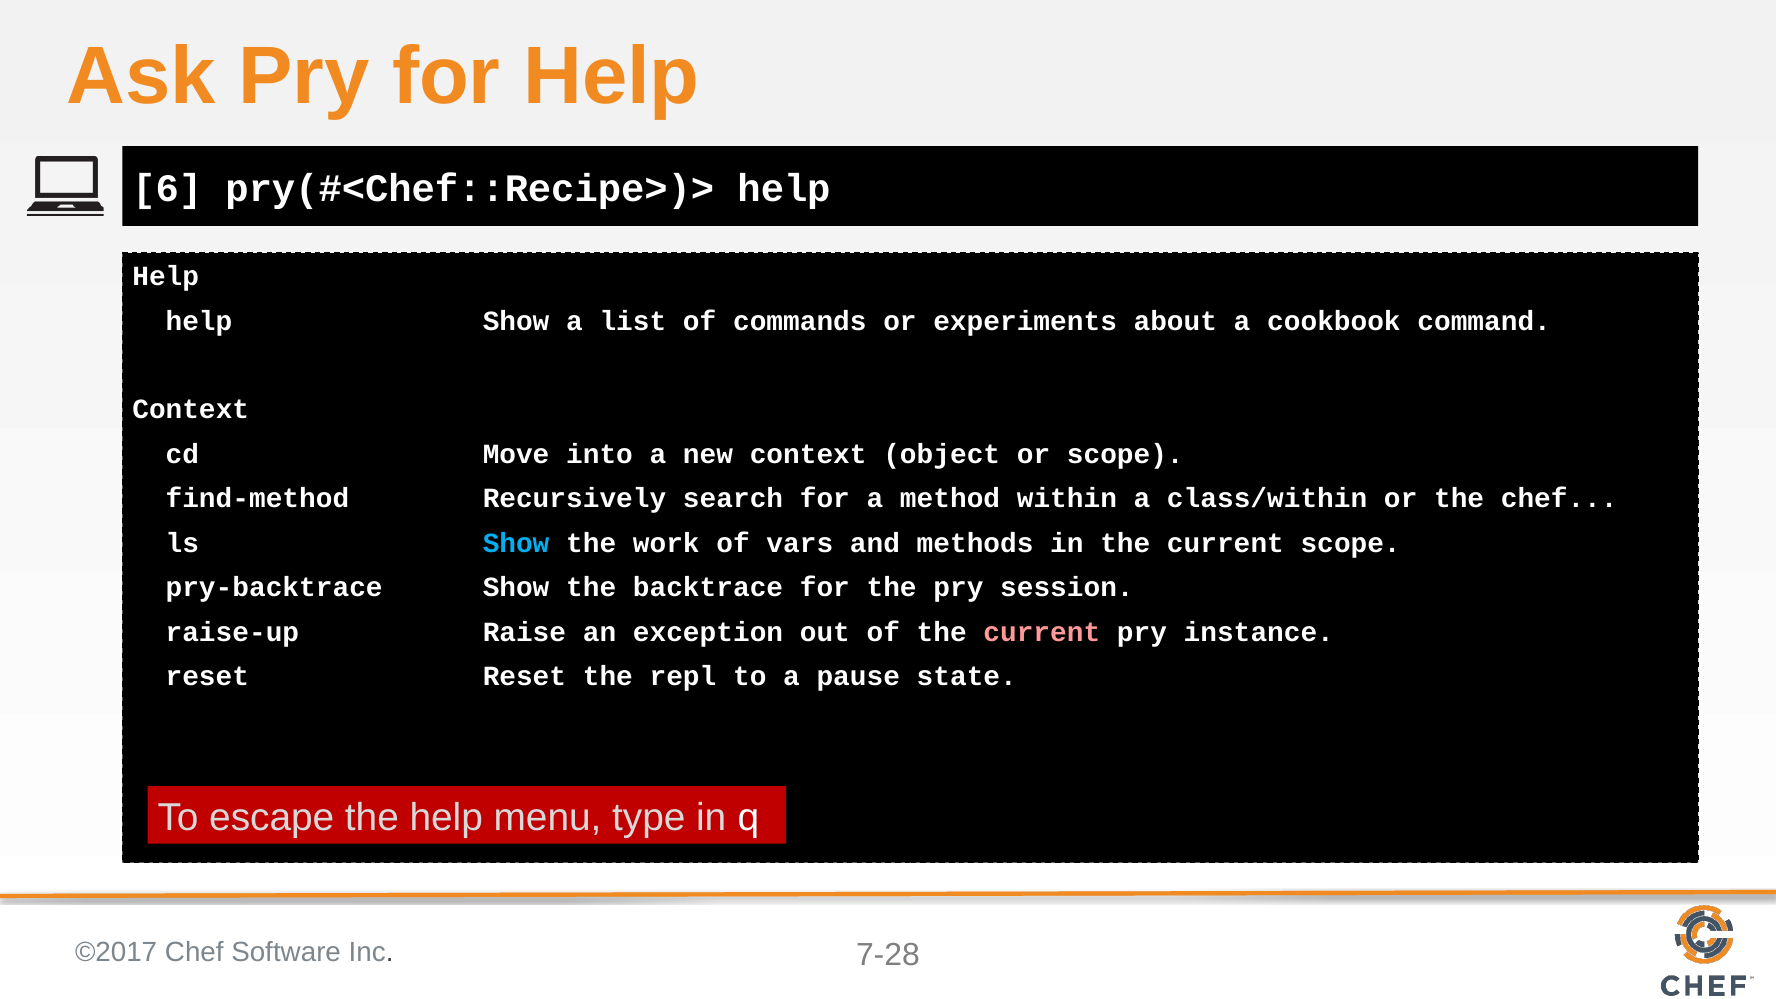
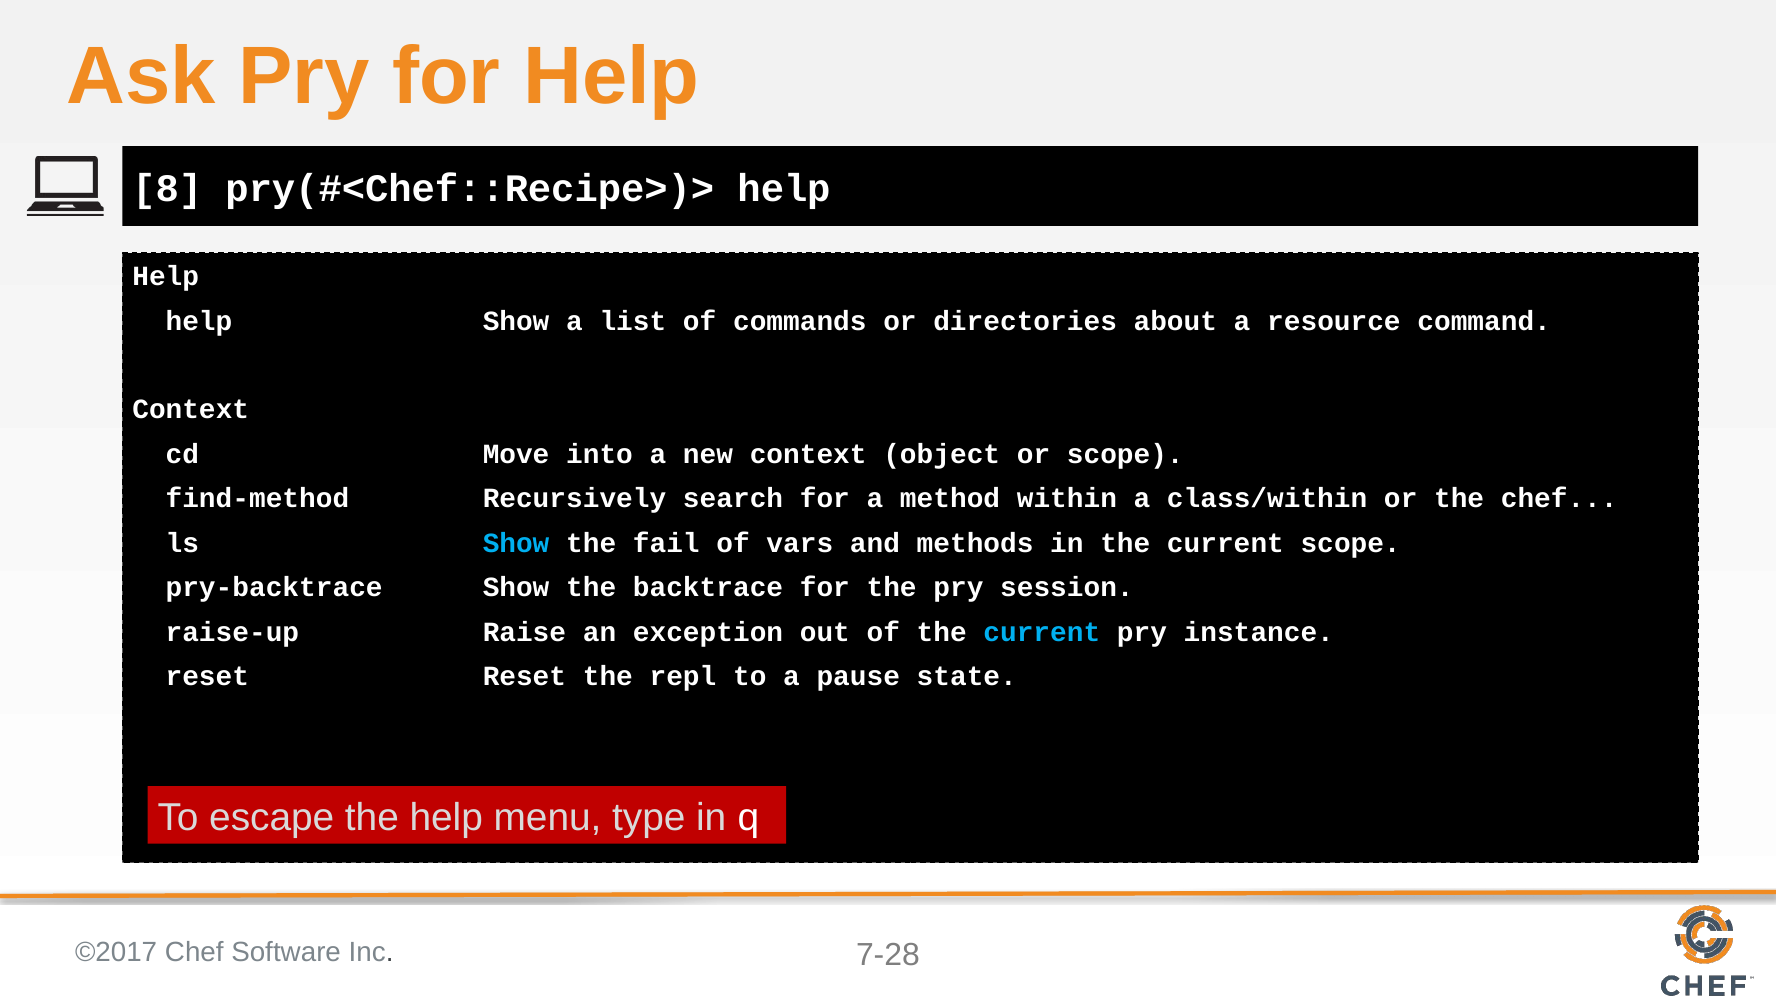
6: 6 -> 8
experiments: experiments -> directories
cookbook: cookbook -> resource
work: work -> fail
current at (1042, 632) colour: pink -> light blue
